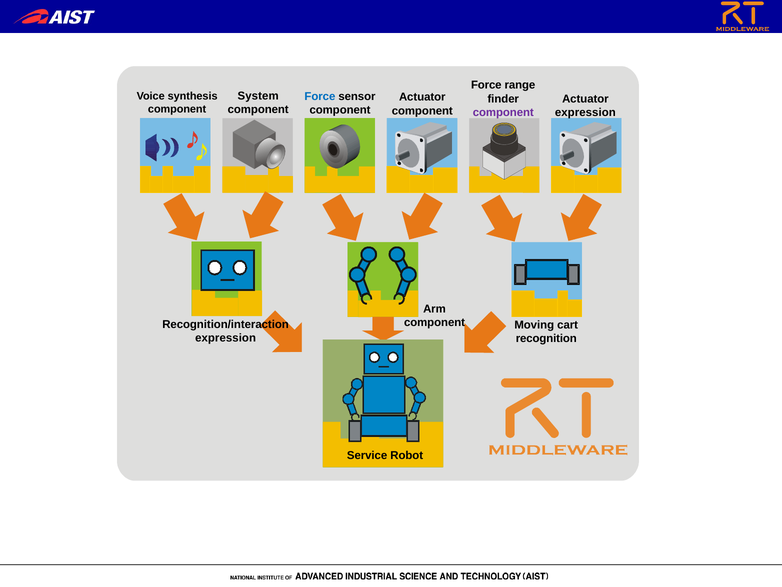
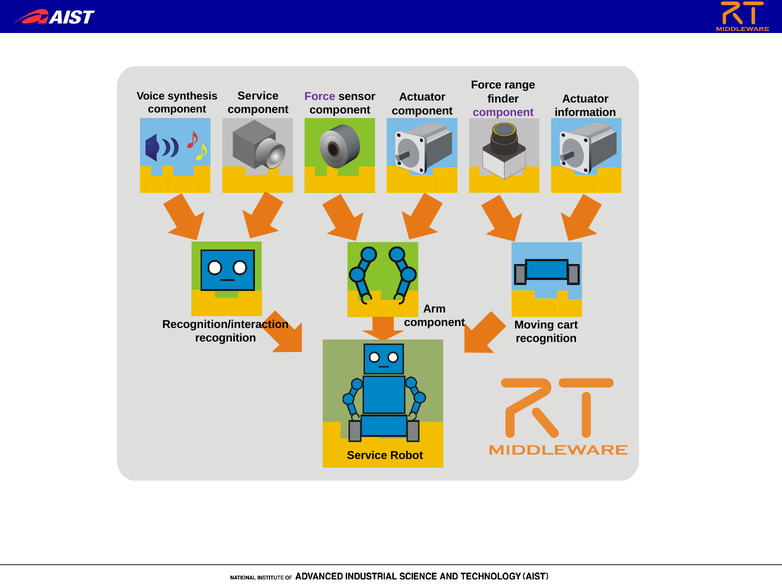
System at (258, 96): System -> Service
Force at (320, 96) colour: blue -> purple
expression at (585, 113): expression -> information
expression at (226, 338): expression -> recognition
